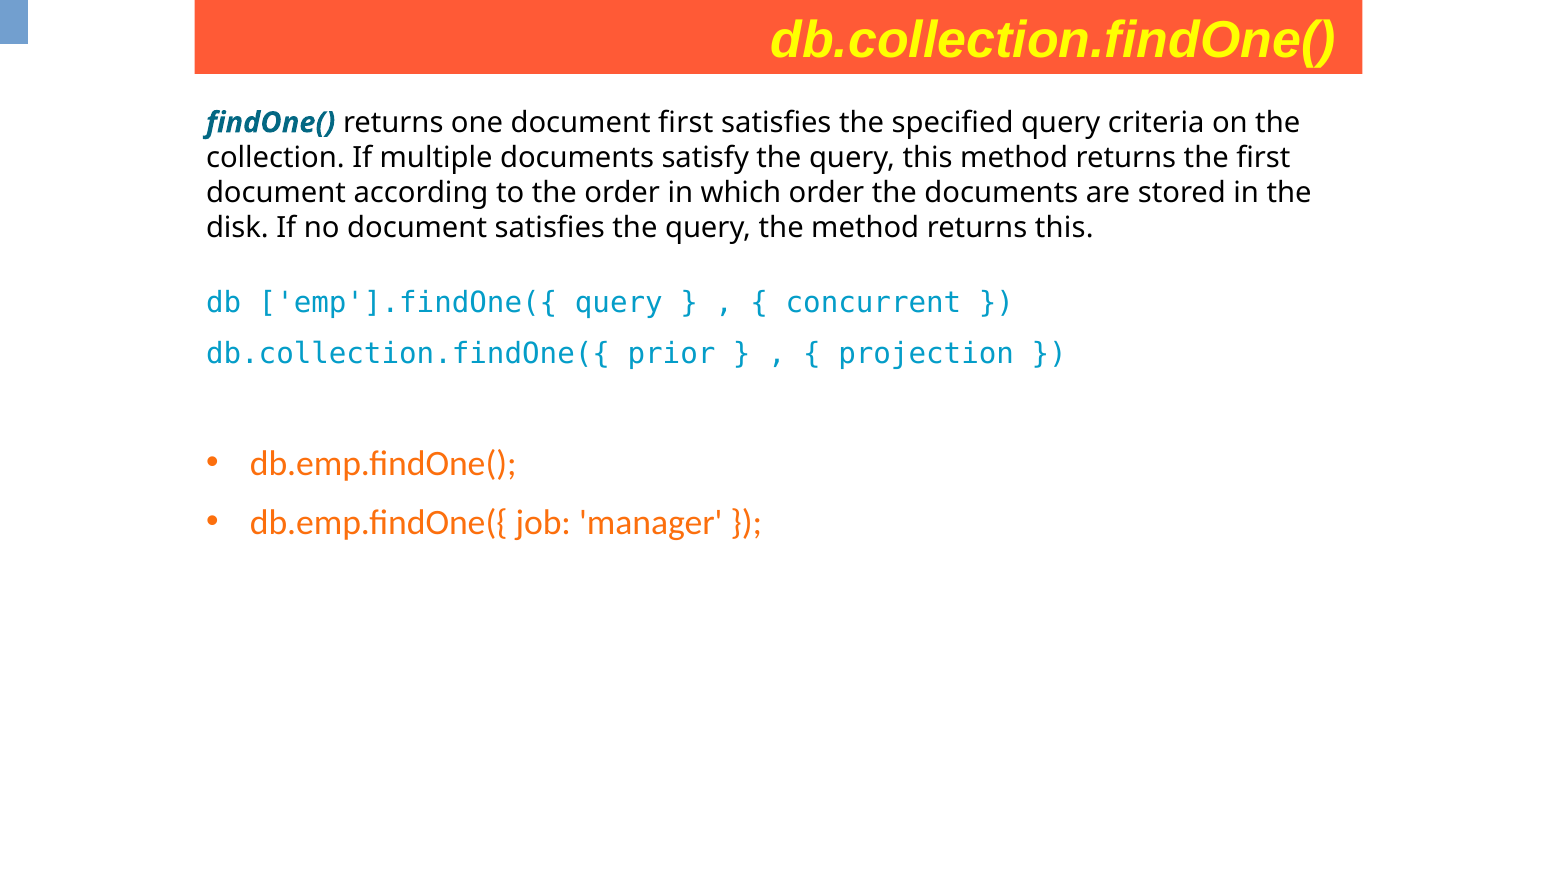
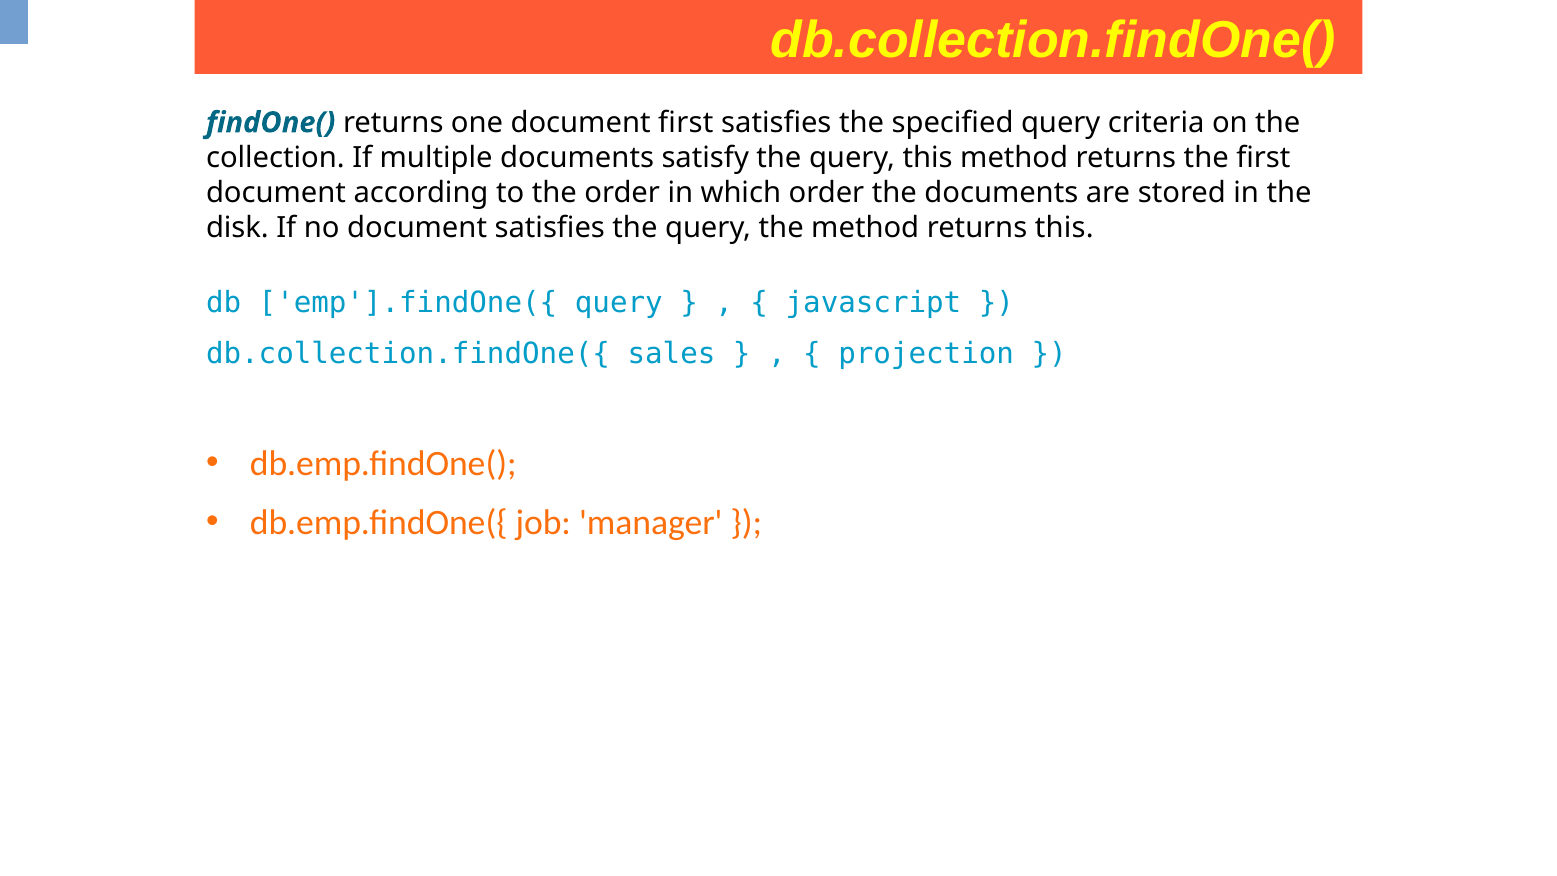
concurrent: concurrent -> javascript
prior: prior -> sales
